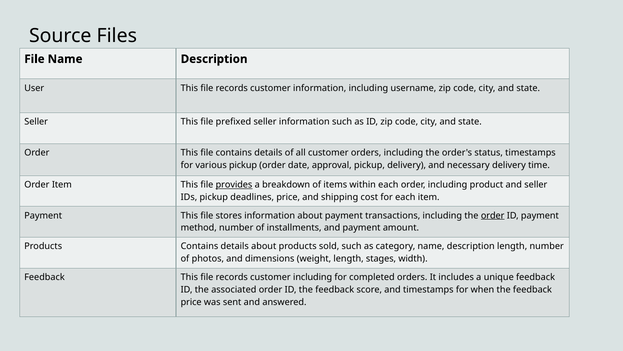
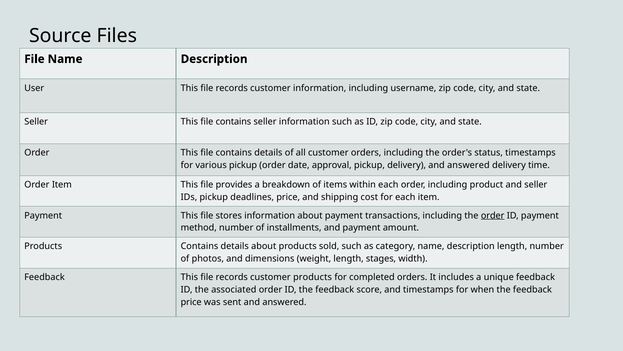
Seller This file prefixed: prefixed -> contains
delivery and necessary: necessary -> answered
provides underline: present -> none
customer including: including -> products
